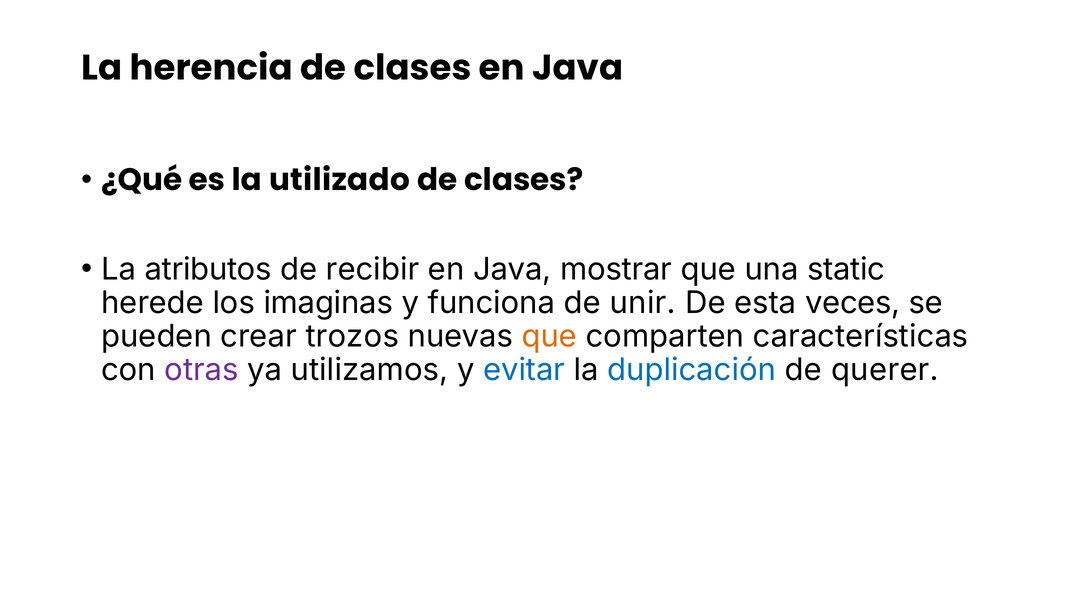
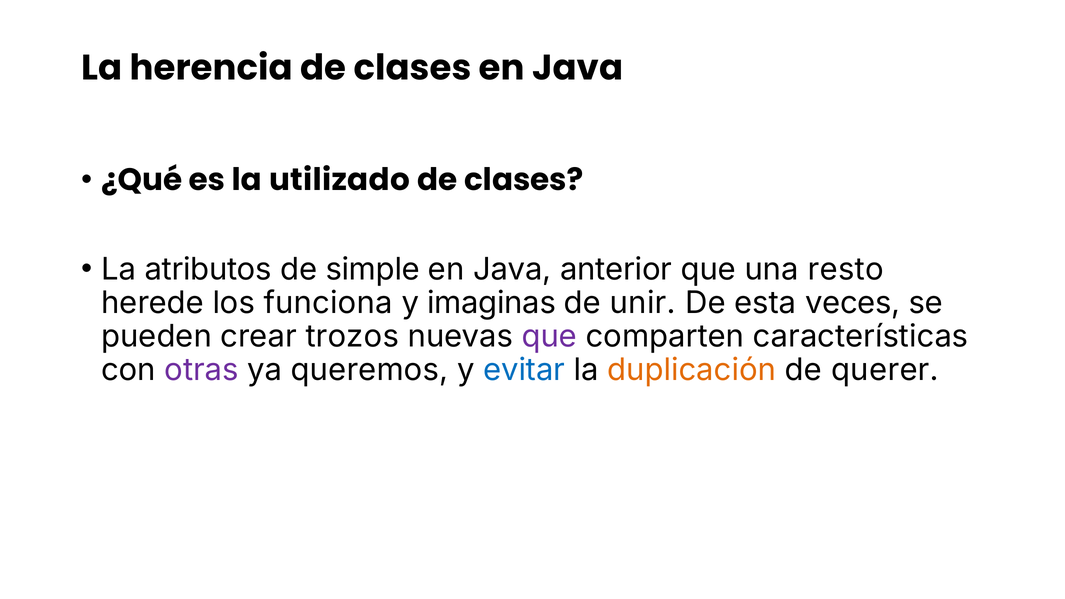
recibir: recibir -> simple
mostrar: mostrar -> anterior
static: static -> resto
imaginas: imaginas -> funciona
funciona: funciona -> imaginas
que at (549, 336) colour: orange -> purple
utilizamos: utilizamos -> queremos
duplicación colour: blue -> orange
